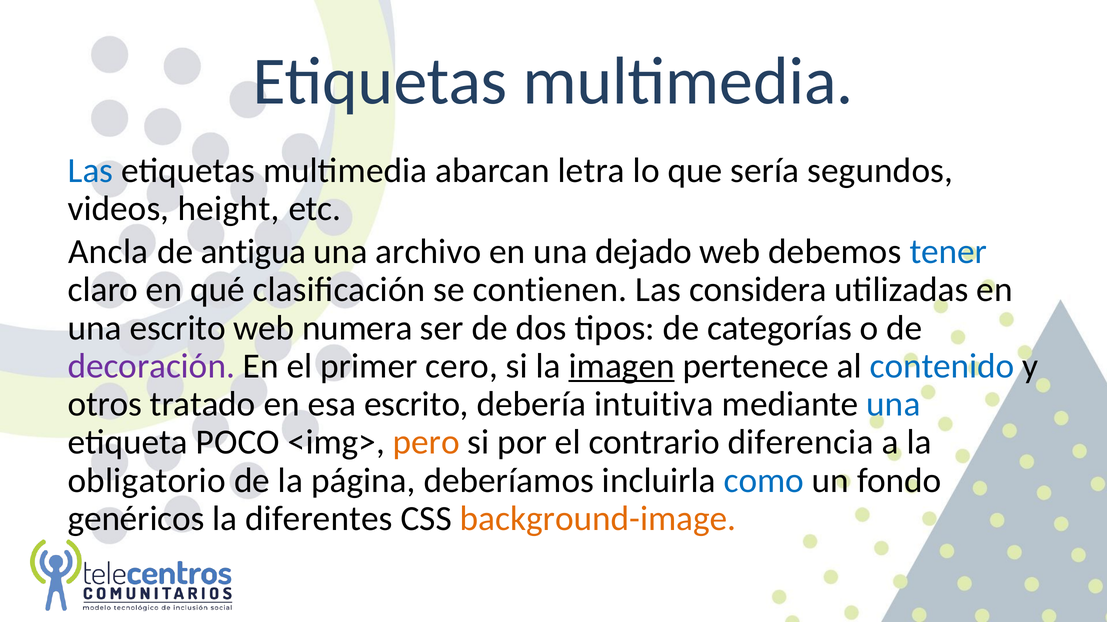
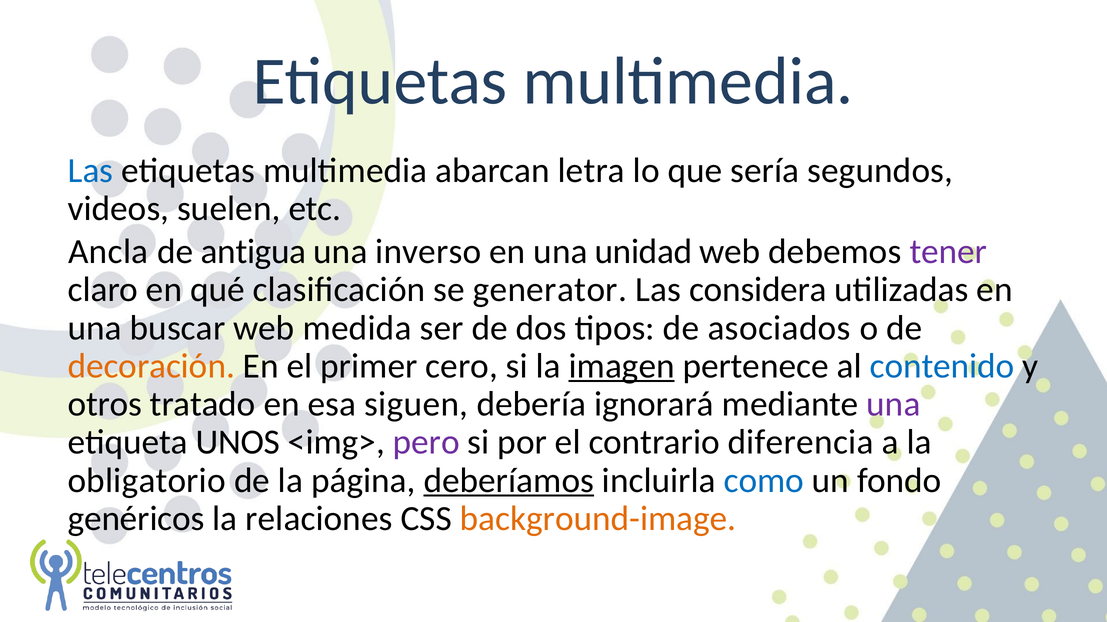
height: height -> suelen
archivo: archivo -> inverso
dejado: dejado -> unidad
tener colour: blue -> purple
contienen: contienen -> generator
una escrito: escrito -> buscar
numera: numera -> medida
categorías: categorías -> asociados
decoración colour: purple -> orange
esa escrito: escrito -> siguen
intuitiva: intuitiva -> ignorará
una at (893, 405) colour: blue -> purple
POCO: POCO -> UNOS
pero colour: orange -> purple
deberíamos underline: none -> present
diferentes: diferentes -> relaciones
